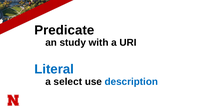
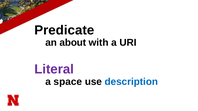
study: study -> about
Literal colour: blue -> purple
select: select -> space
